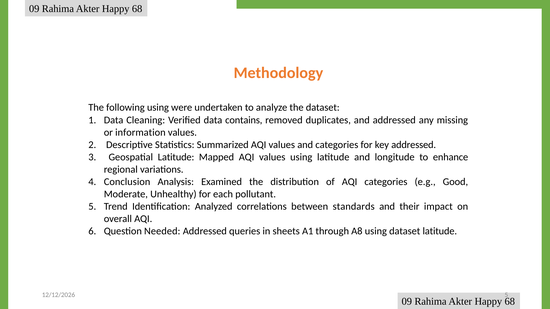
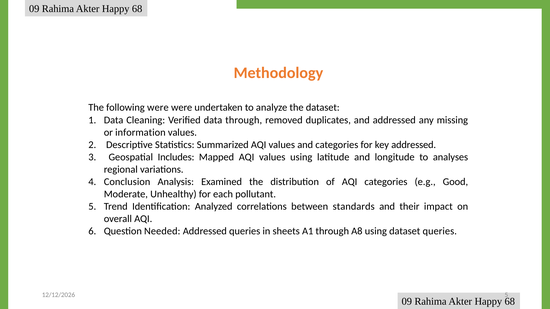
following using: using -> were
data contains: contains -> through
Geospatial Latitude: Latitude -> Includes
enhance: enhance -> analyses
dataset latitude: latitude -> queries
